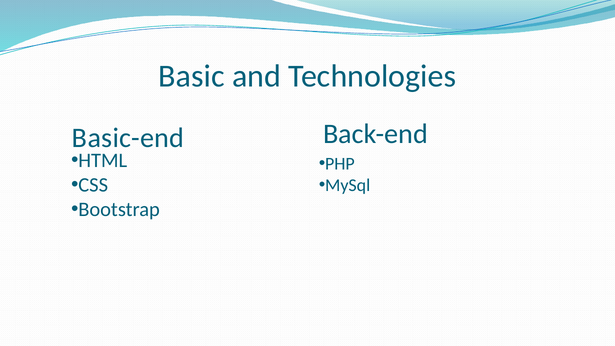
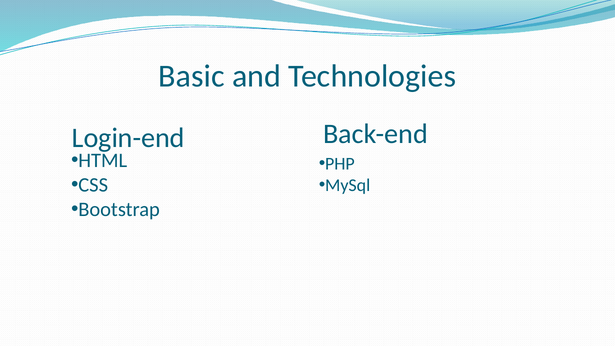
Basic-end: Basic-end -> Login-end
